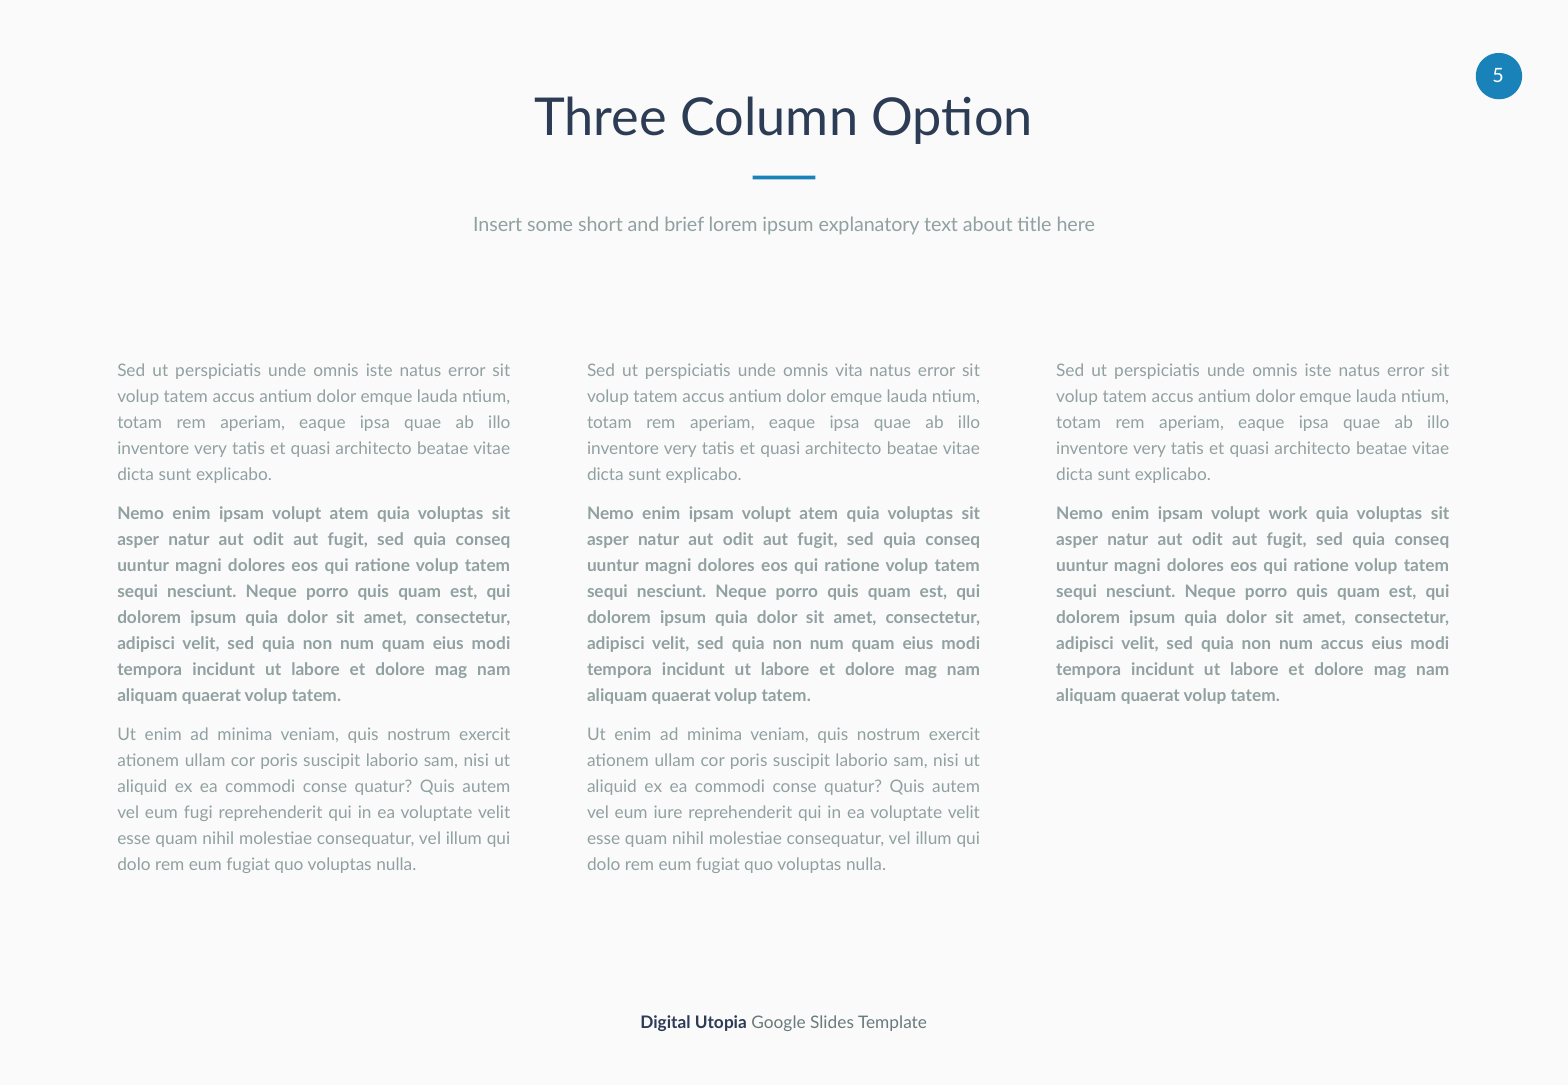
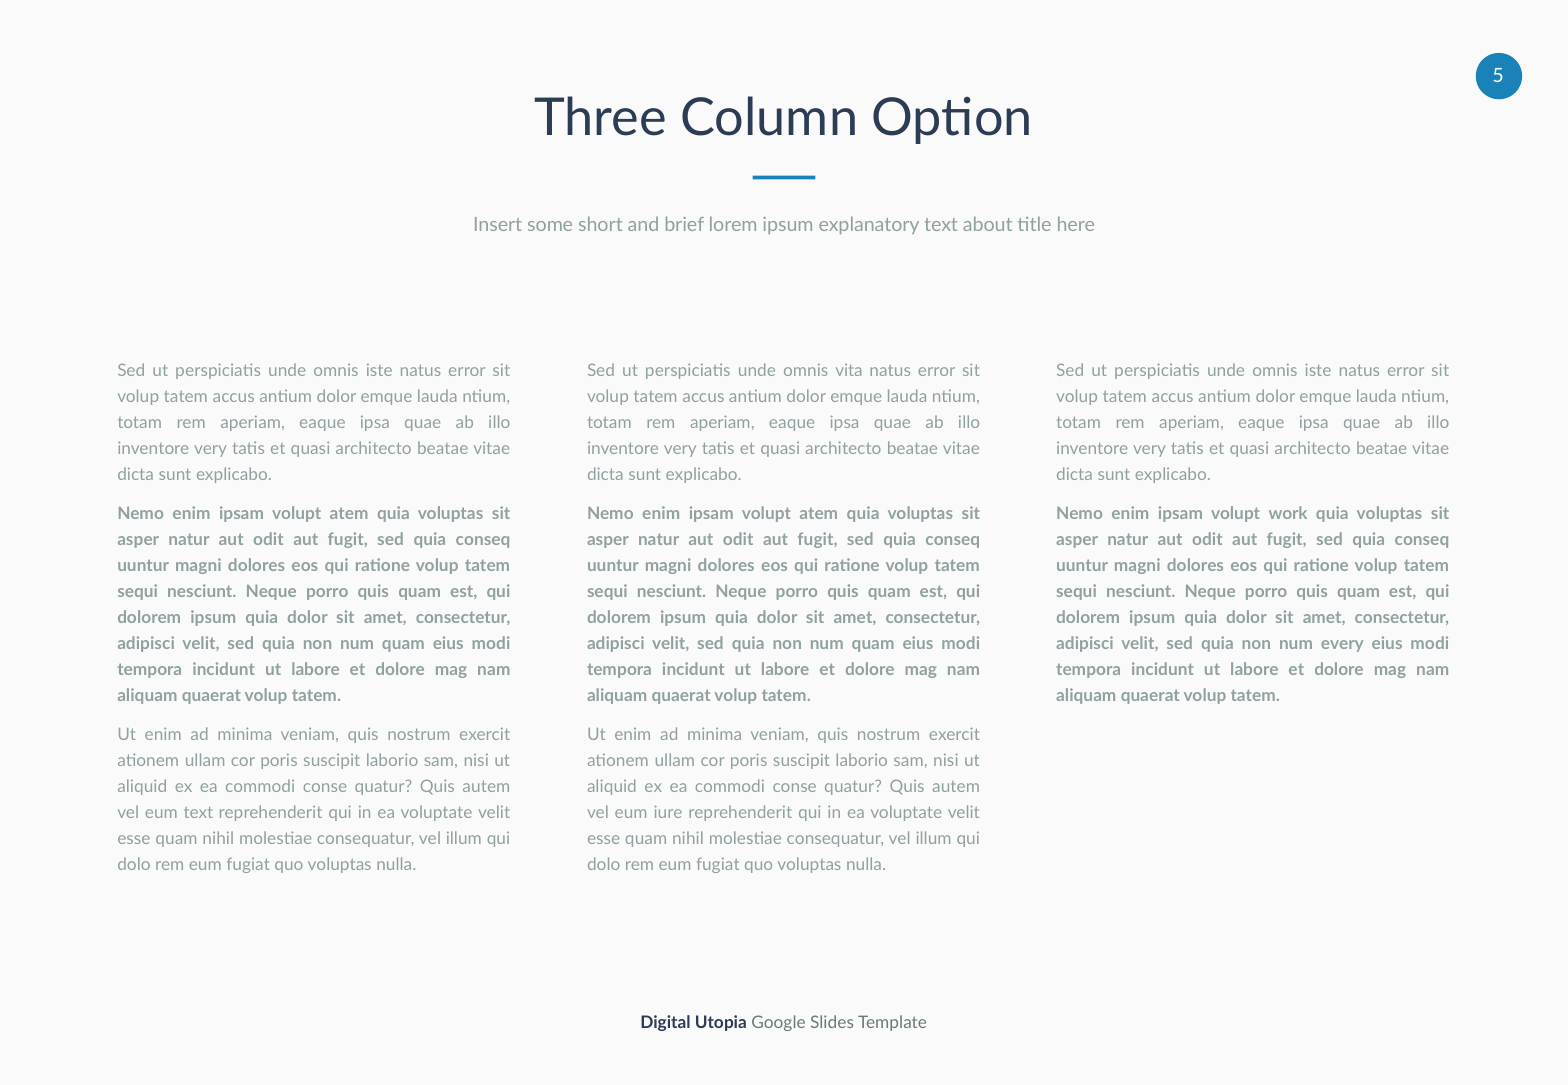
num accus: accus -> every
eum fugi: fugi -> text
